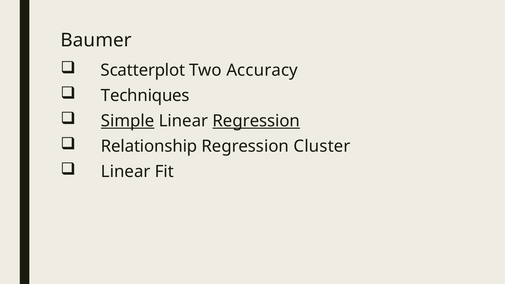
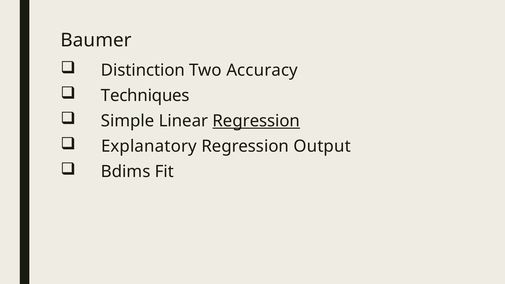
Scatterplot: Scatterplot -> Distinction
Simple underline: present -> none
Relationship: Relationship -> Explanatory
Cluster: Cluster -> Output
Linear at (126, 172): Linear -> Bdims
